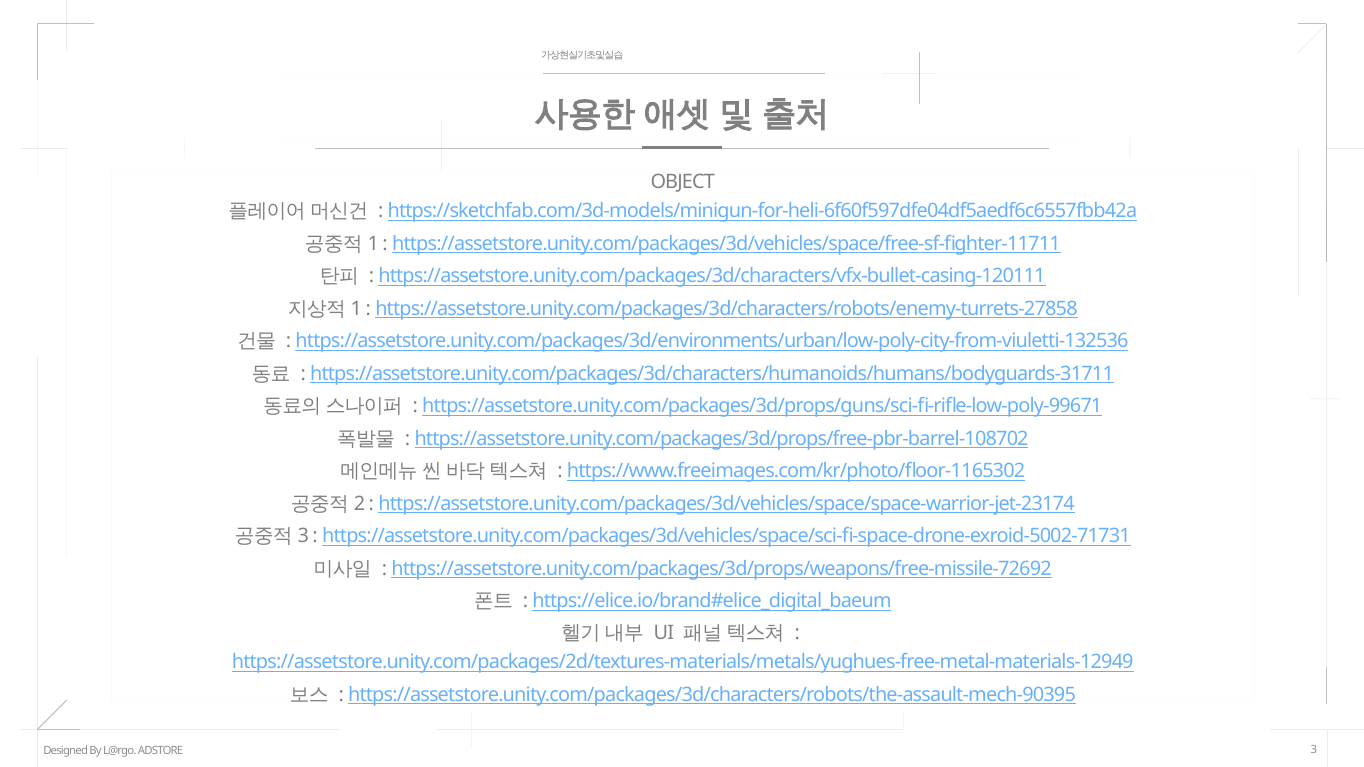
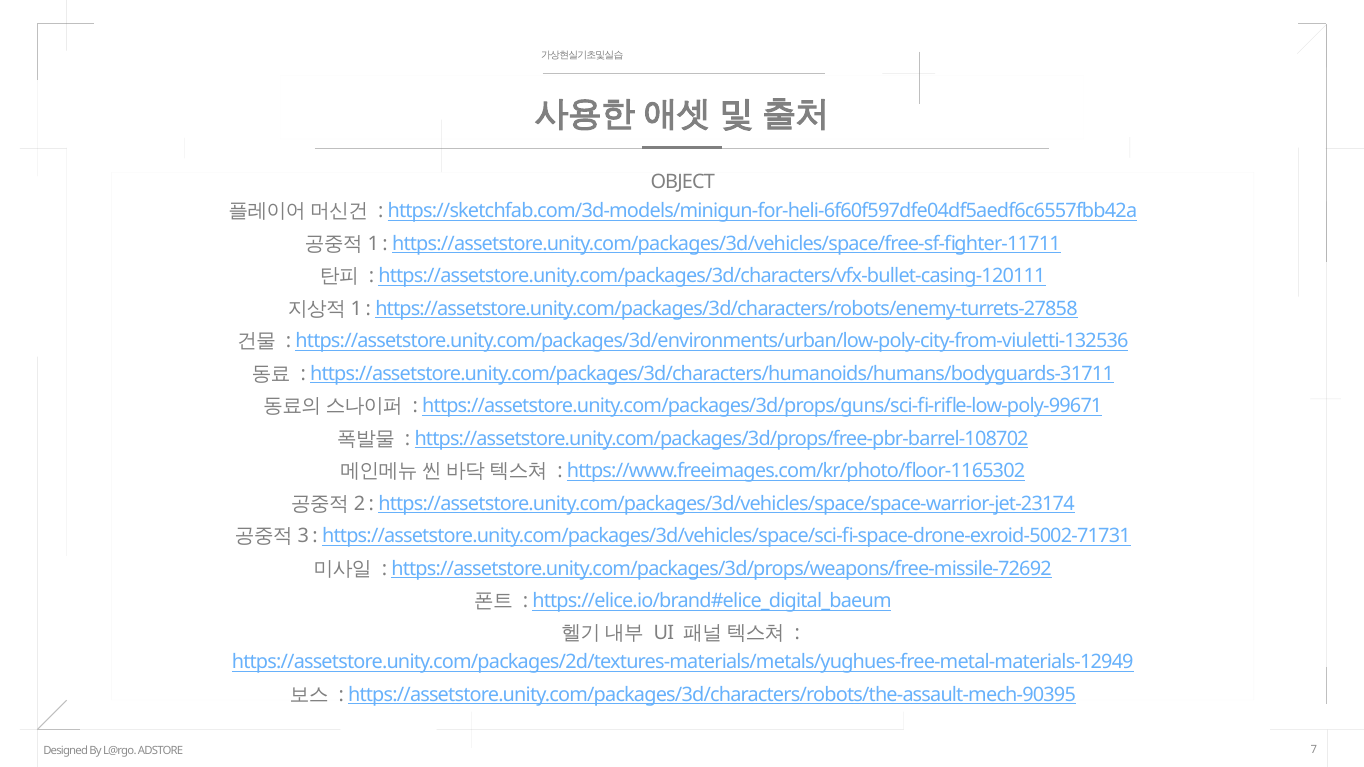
3: 3 -> 7
